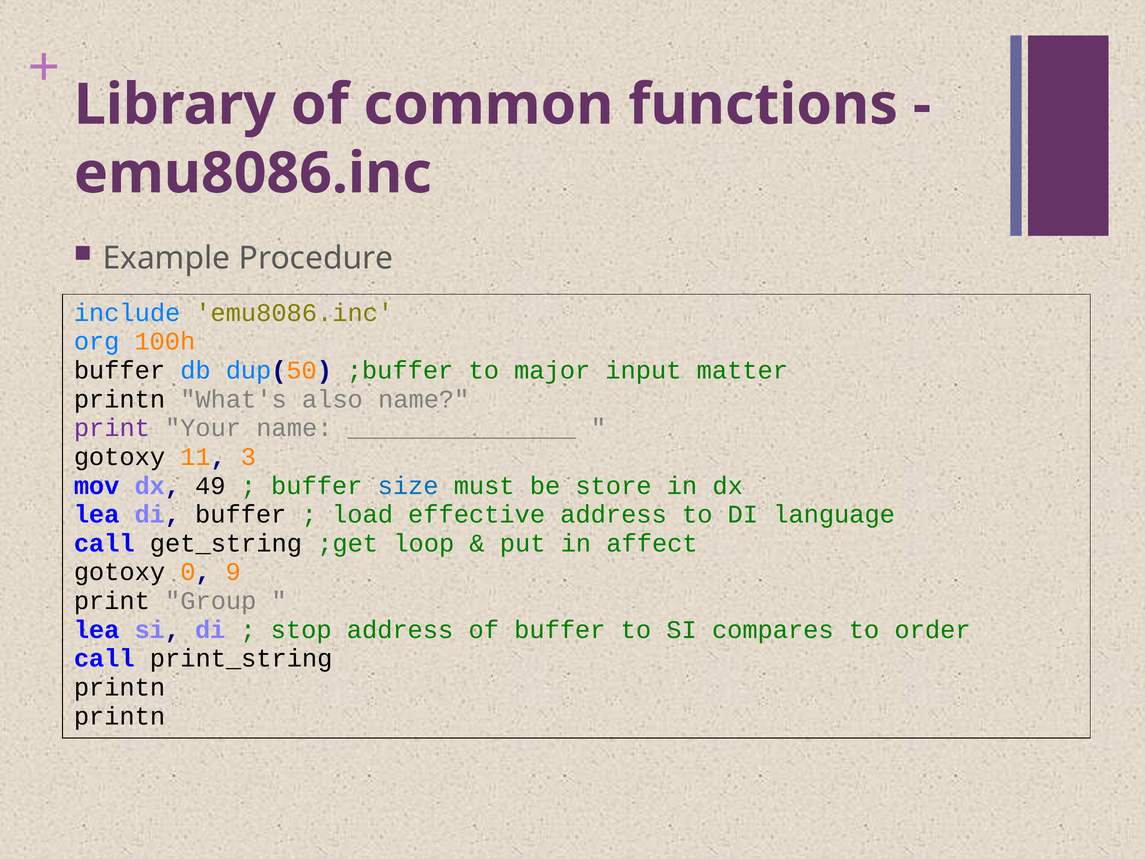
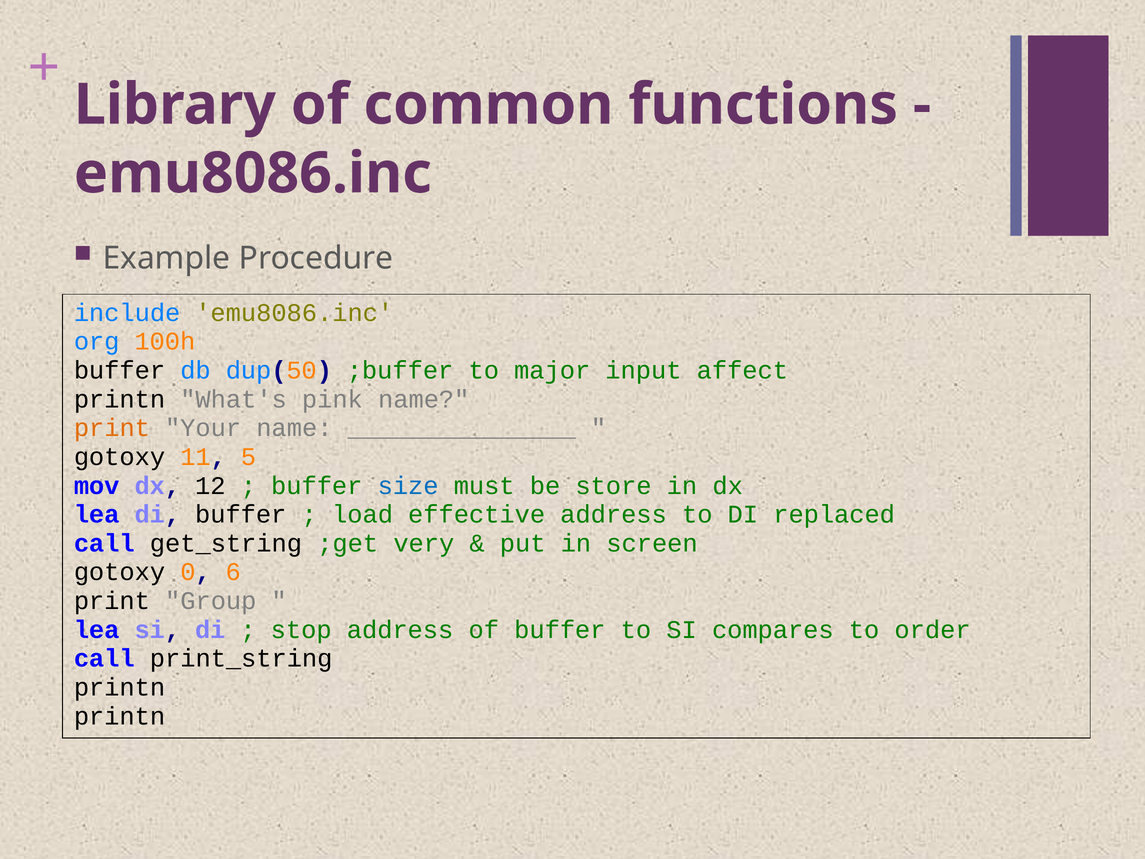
matter: matter -> affect
also: also -> pink
print at (112, 428) colour: purple -> orange
3: 3 -> 5
49: 49 -> 12
language: language -> replaced
loop: loop -> very
affect: affect -> screen
9: 9 -> 6
